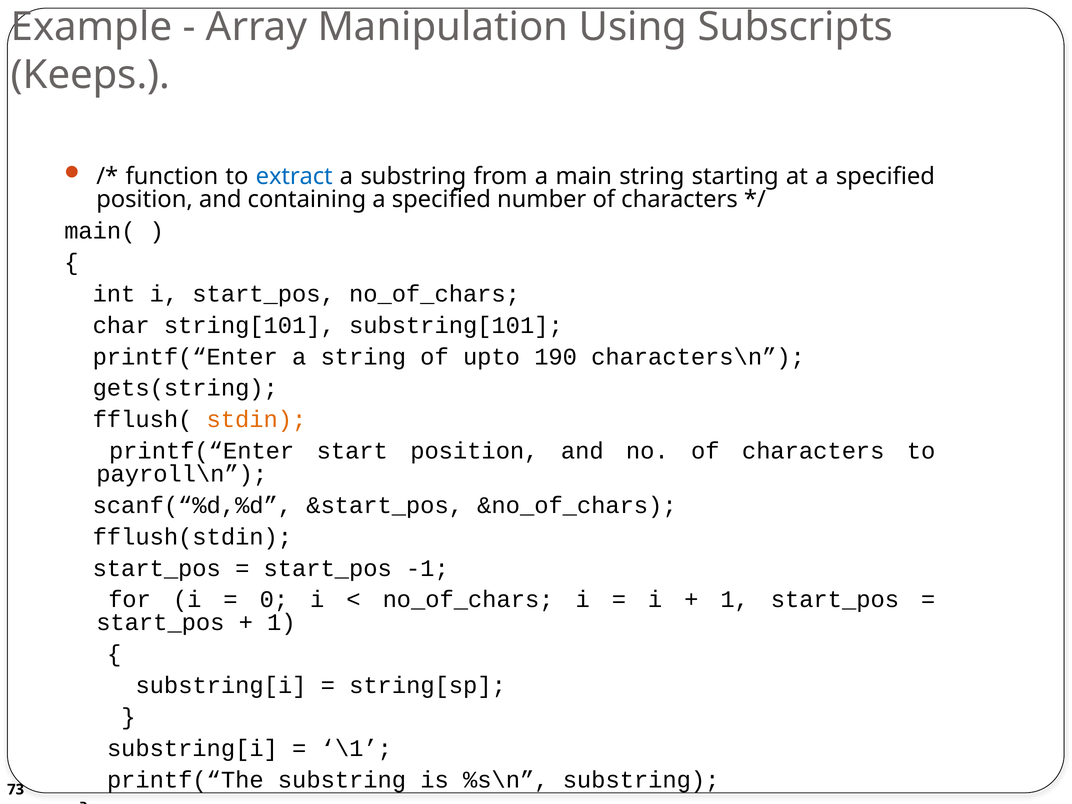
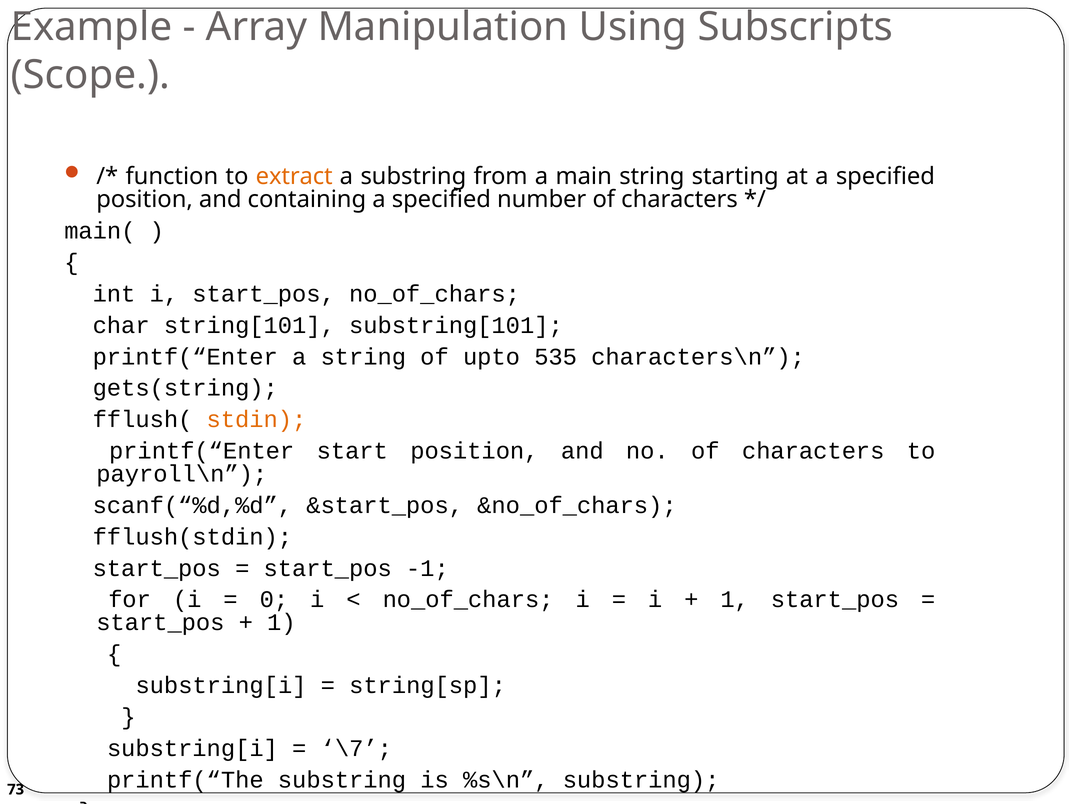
Keeps: Keeps -> Scope
extract colour: blue -> orange
190: 190 -> 535
\1: \1 -> \7
